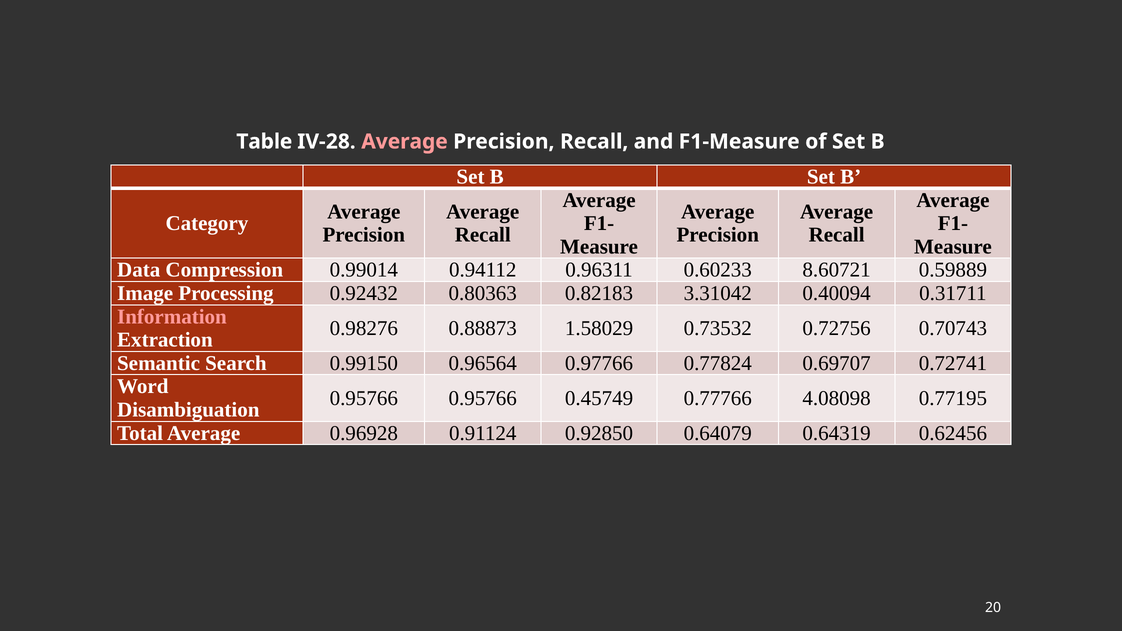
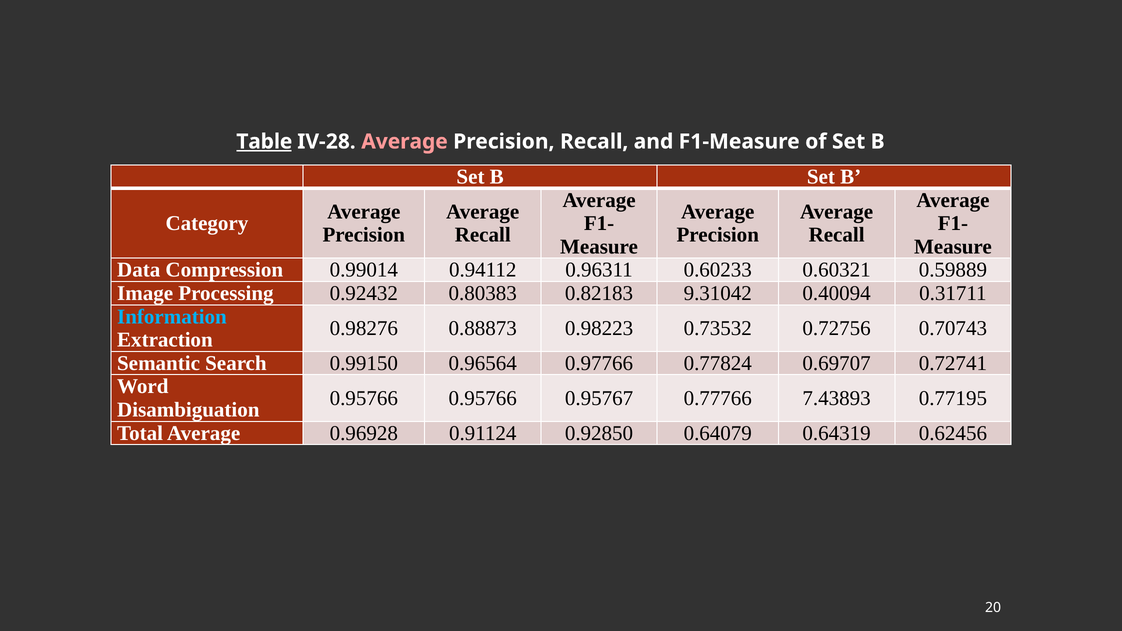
Table underline: none -> present
8.60721: 8.60721 -> 0.60321
0.80363: 0.80363 -> 0.80383
3.31042: 3.31042 -> 9.31042
Information colour: pink -> light blue
1.58029: 1.58029 -> 0.98223
0.45749: 0.45749 -> 0.95767
4.08098: 4.08098 -> 7.43893
